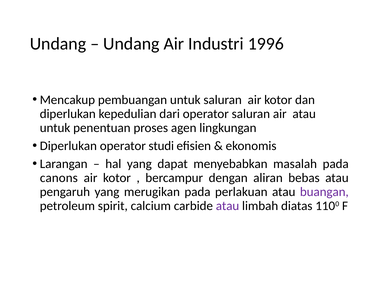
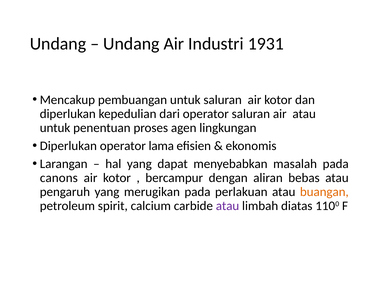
1996: 1996 -> 1931
studi: studi -> lama
buangan colour: purple -> orange
